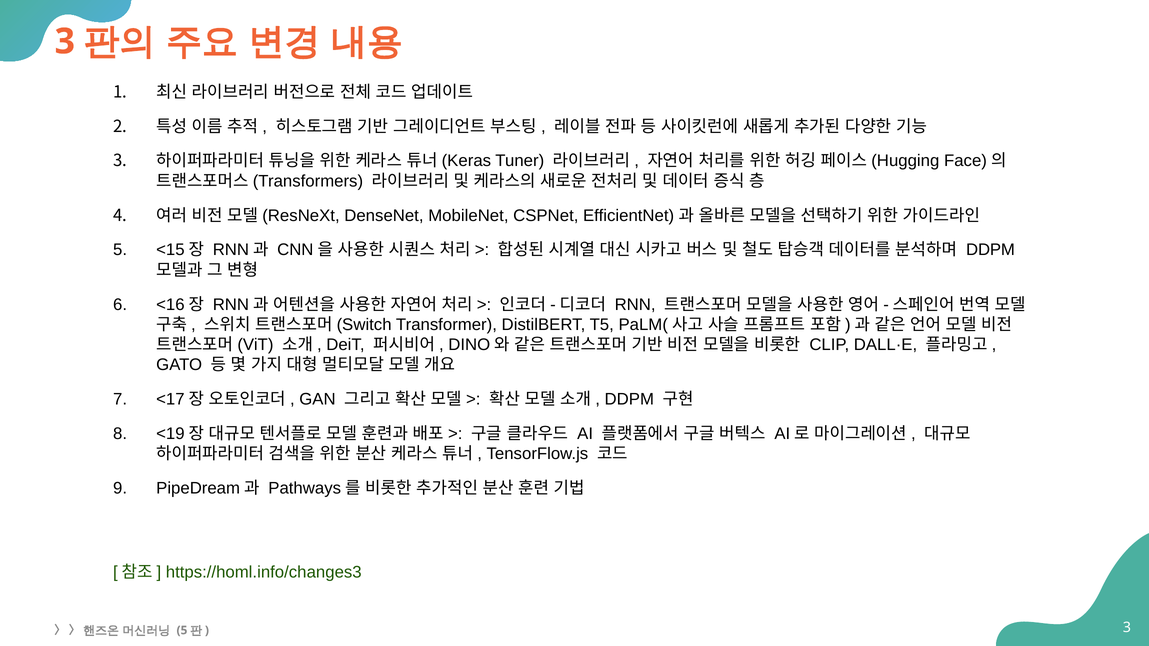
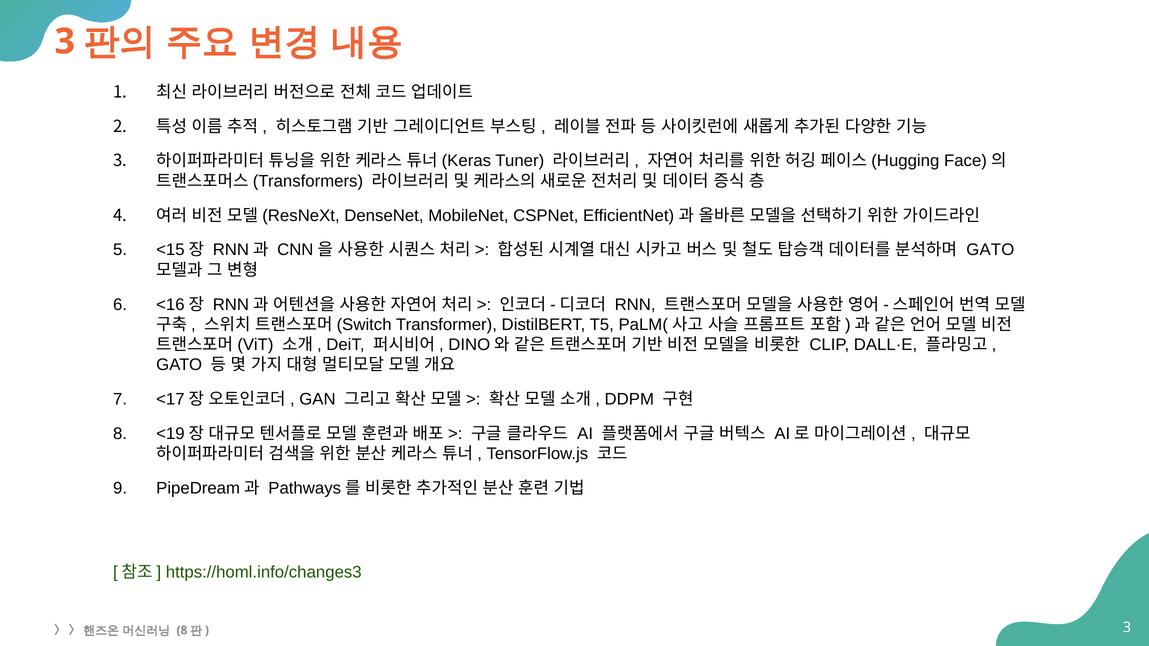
DDPM at (990, 250): DDPM -> GATO
5 at (182, 631): 5 -> 8
